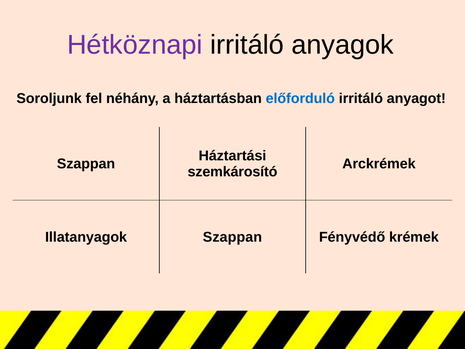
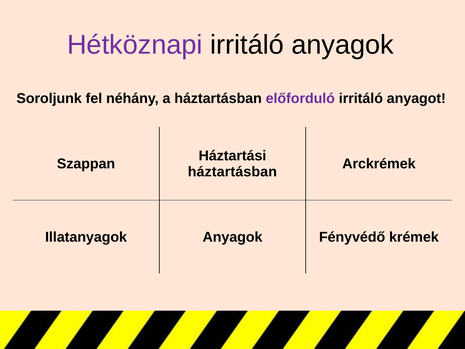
előforduló colour: blue -> purple
szemkárosító at (232, 172): szemkárosító -> háztartásban
Illatanyagok Szappan: Szappan -> Anyagok
